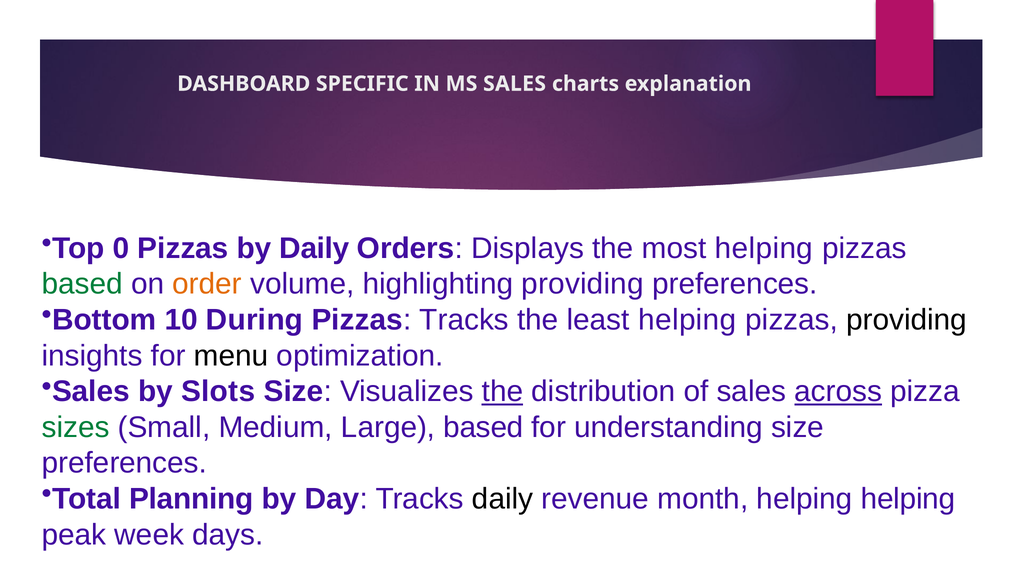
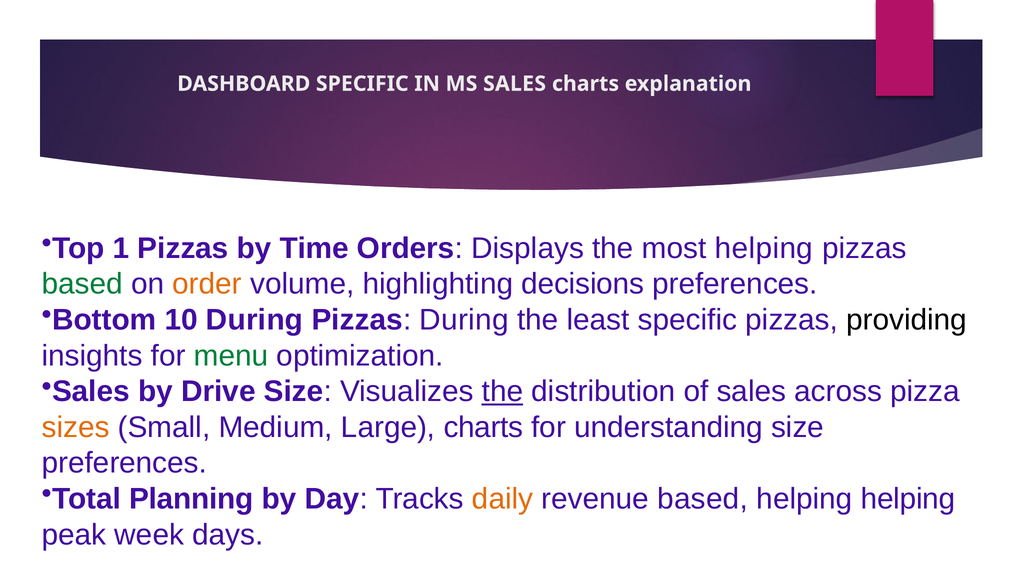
0: 0 -> 1
by Daily: Daily -> Time
highlighting providing: providing -> decisions
Pizzas Tracks: Tracks -> During
least helping: helping -> specific
menu colour: black -> green
Slots: Slots -> Drive
across underline: present -> none
sizes colour: green -> orange
Large based: based -> charts
daily at (503, 499) colour: black -> orange
revenue month: month -> based
